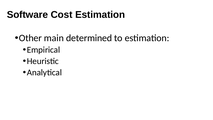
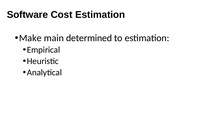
Other: Other -> Make
